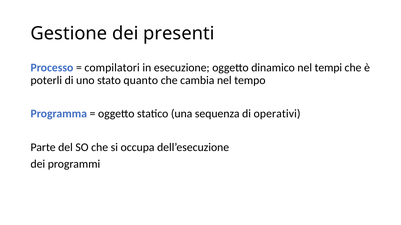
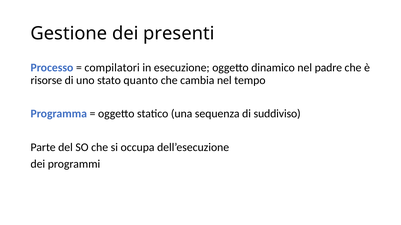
tempi: tempi -> padre
poterli: poterli -> risorse
operativi: operativi -> suddiviso
